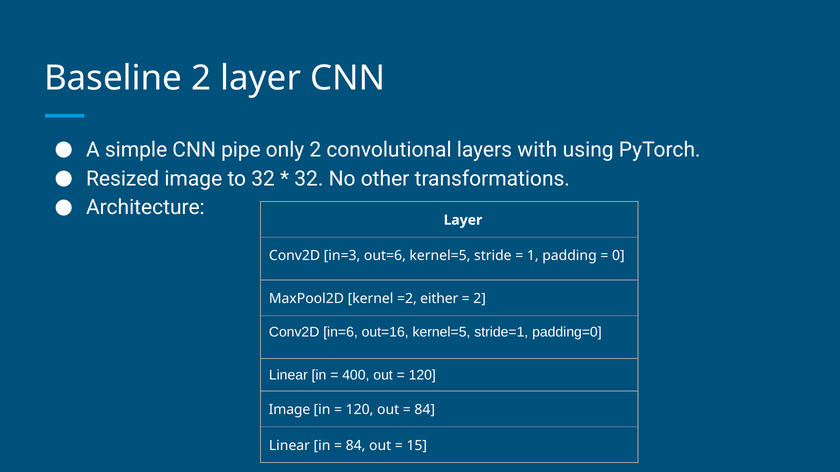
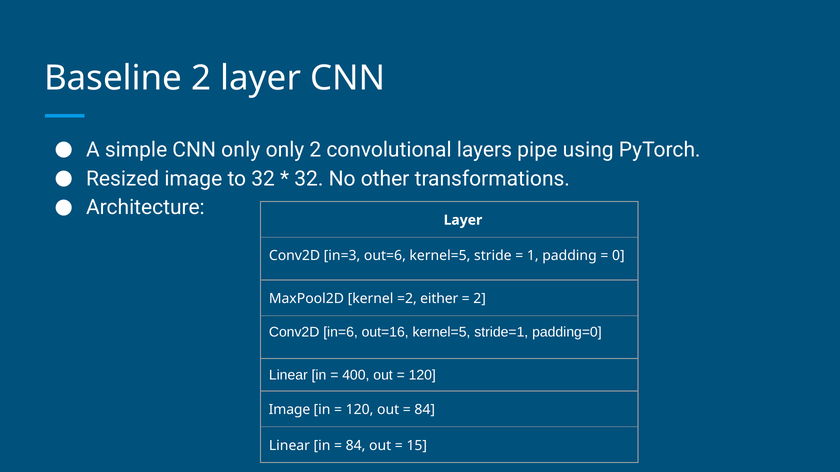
CNN pipe: pipe -> only
with: with -> pipe
